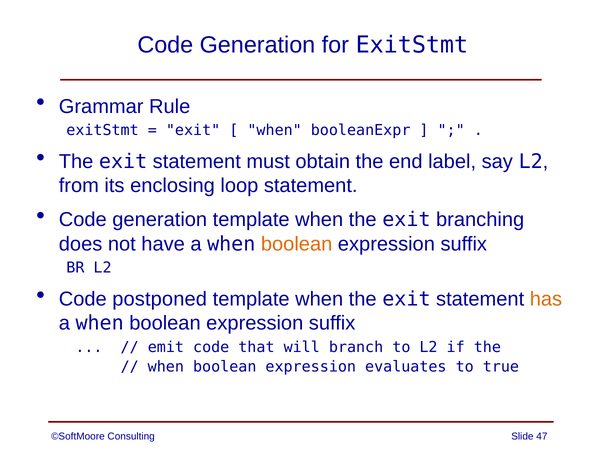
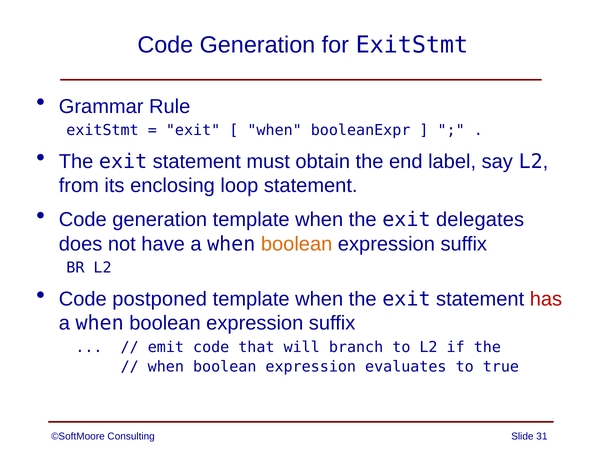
branching: branching -> delegates
has colour: orange -> red
47: 47 -> 31
